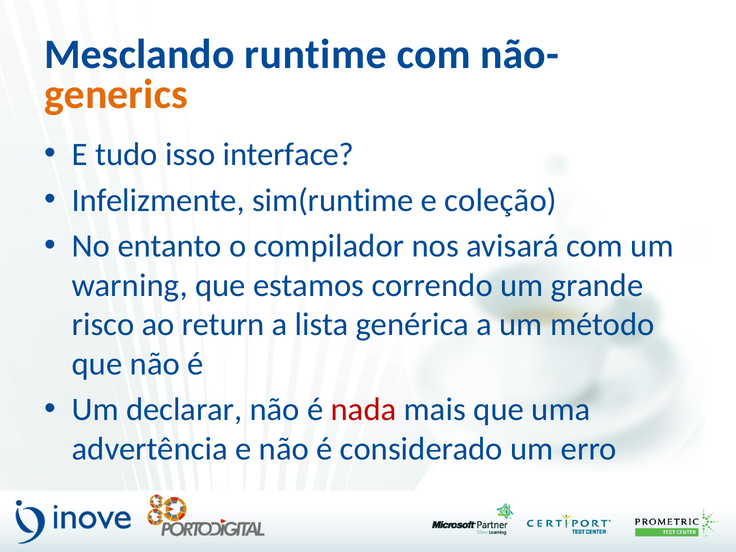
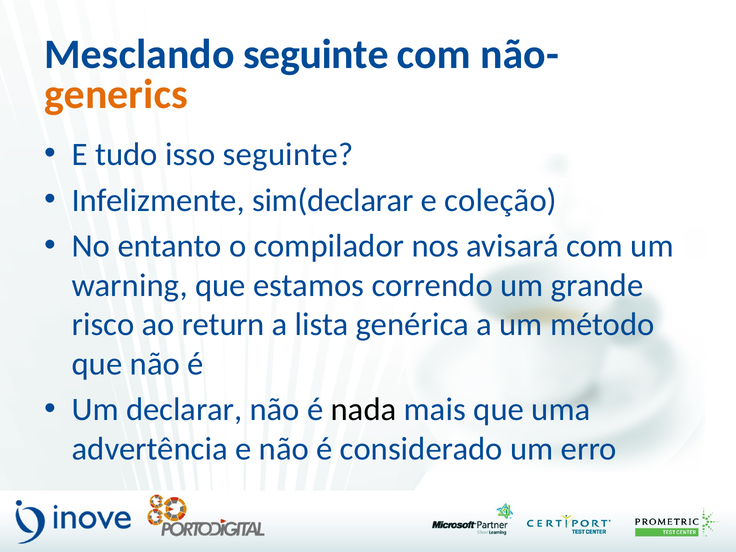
Mesclando runtime: runtime -> seguinte
isso interface: interface -> seguinte
sim(runtime: sim(runtime -> sim(declarar
nada colour: red -> black
